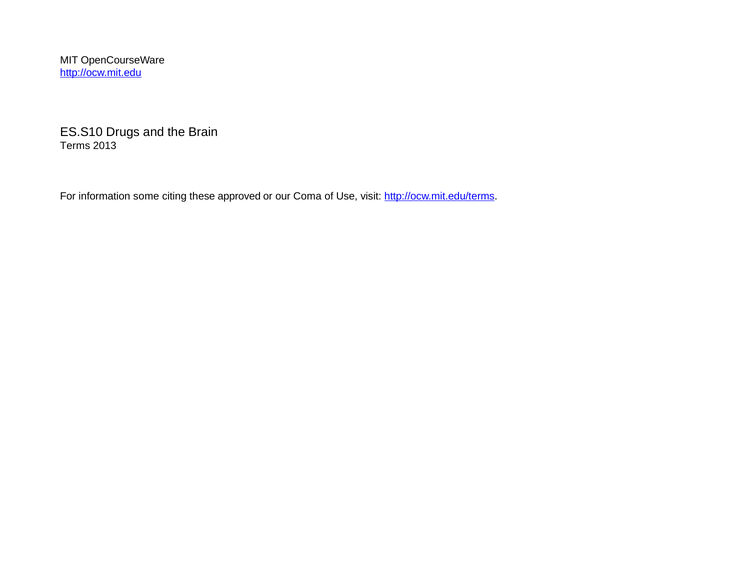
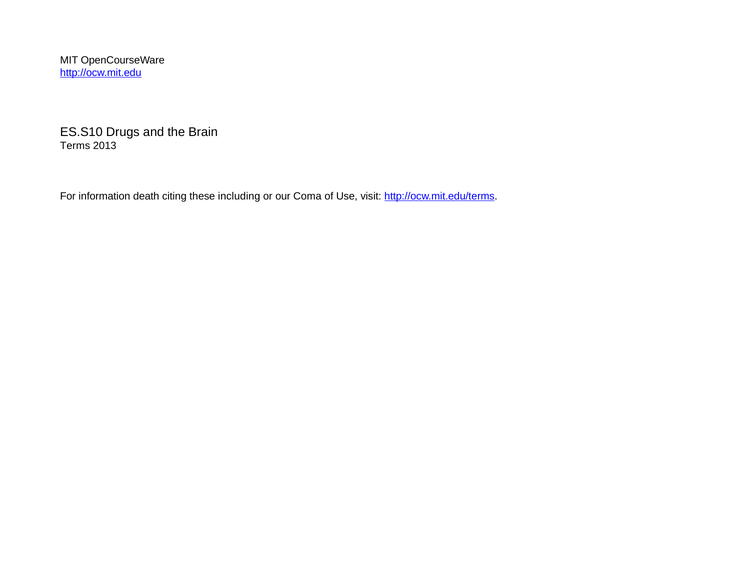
some: some -> death
approved: approved -> including
